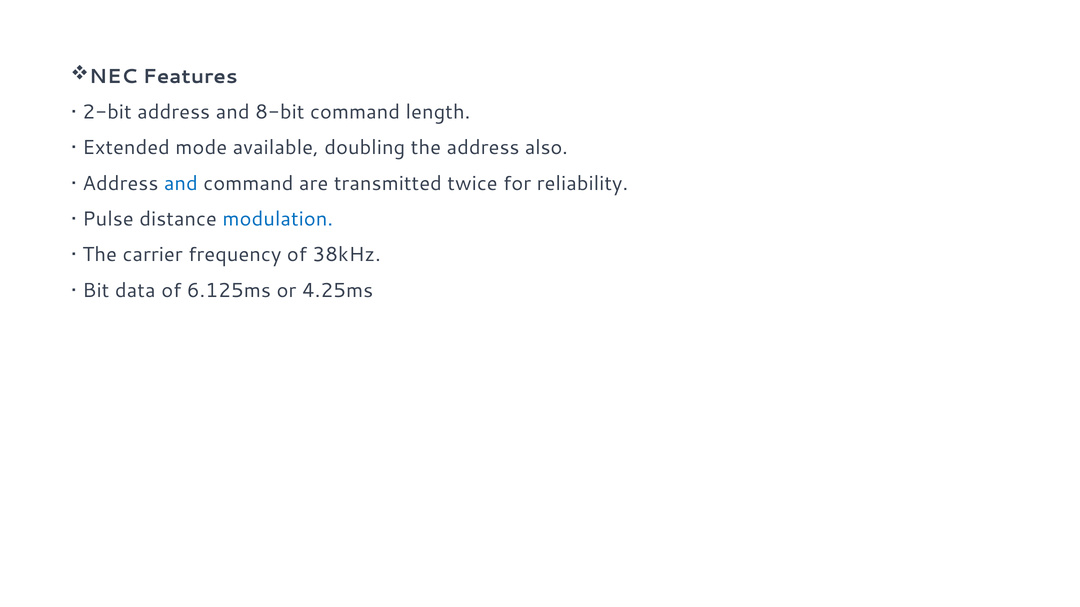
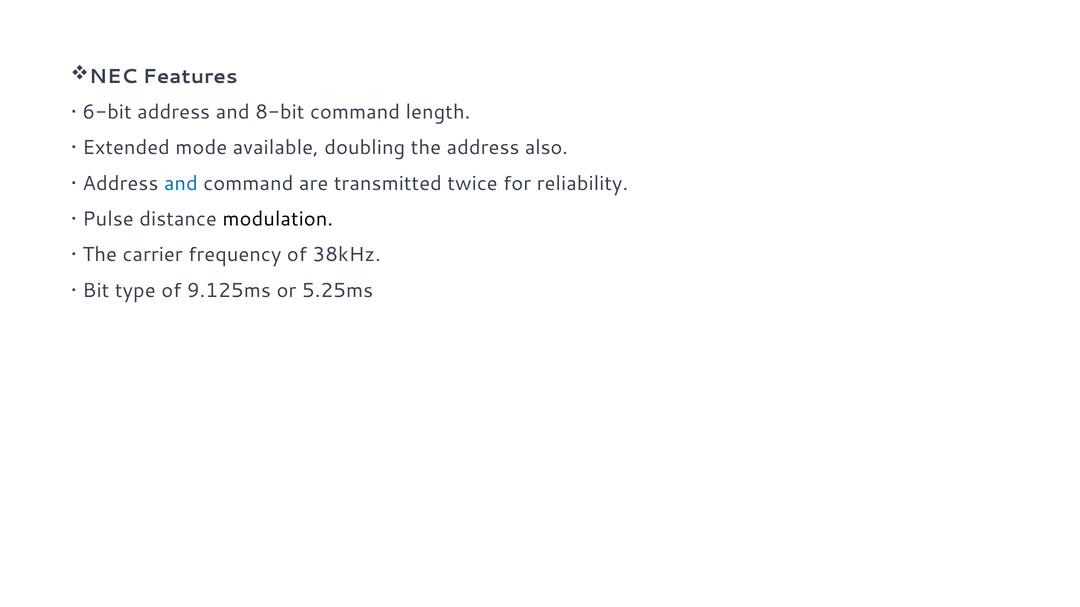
2-bit: 2-bit -> 6-bit
modulation colour: blue -> black
data: data -> type
6.125ms: 6.125ms -> 9.125ms
4.25ms: 4.25ms -> 5.25ms
